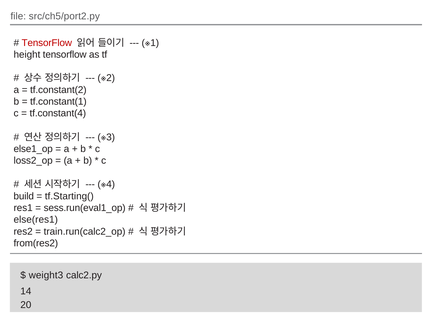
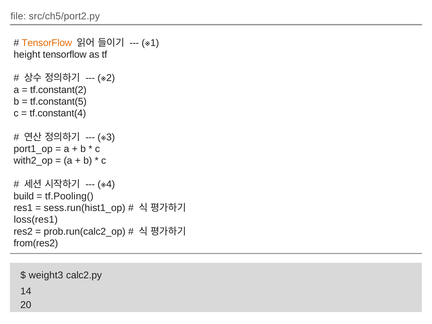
TensorFlow at (47, 43) colour: red -> orange
tf.constant(1: tf.constant(1 -> tf.constant(5
else1_op: else1_op -> port1_op
loss2_op: loss2_op -> with2_op
tf.Starting(: tf.Starting( -> tf.Pooling(
sess.run(eval1_op: sess.run(eval1_op -> sess.run(hist1_op
else(res1: else(res1 -> loss(res1
train.run(calc2_op: train.run(calc2_op -> prob.run(calc2_op
